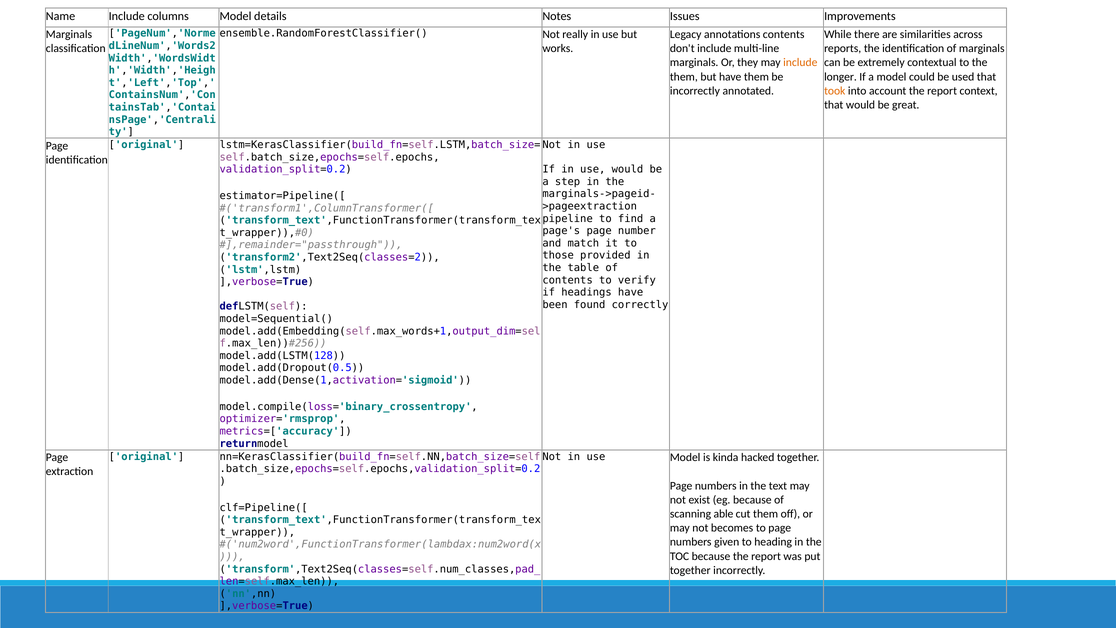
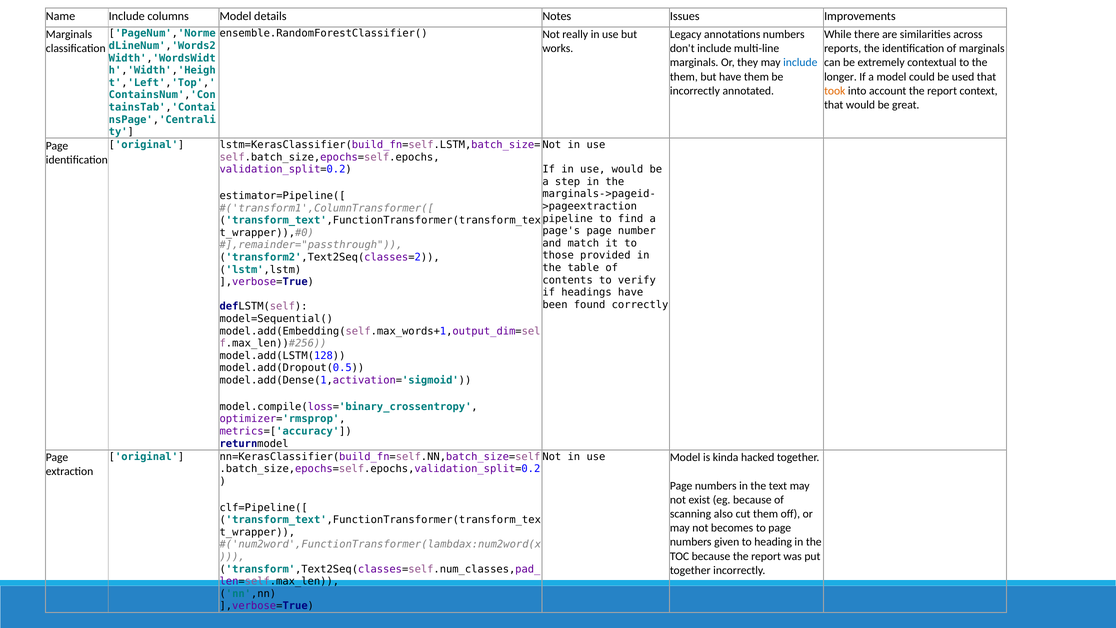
annotations contents: contents -> numbers
include at (800, 63) colour: orange -> blue
able: able -> also
